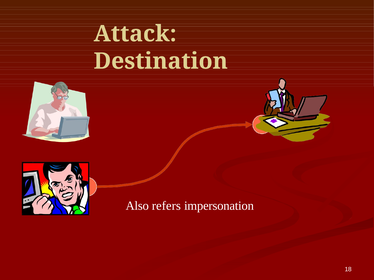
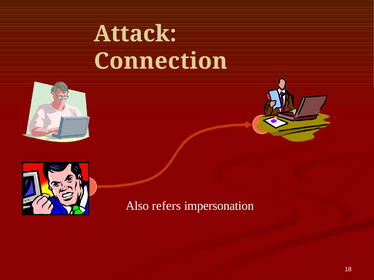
Destination: Destination -> Connection
